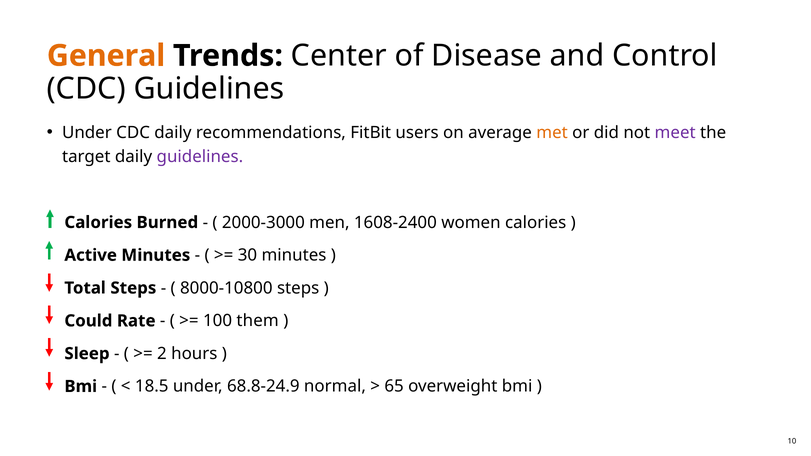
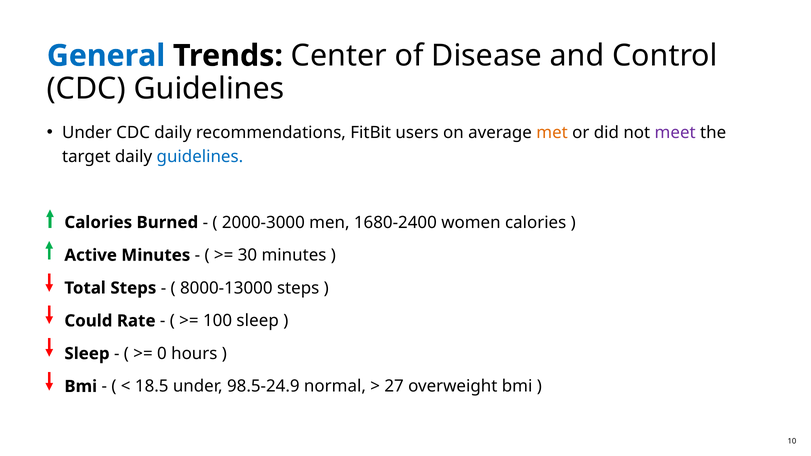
General colour: orange -> blue
guidelines at (200, 157) colour: purple -> blue
1608-2400: 1608-2400 -> 1680-2400
8000-10800: 8000-10800 -> 8000-13000
100 them: them -> sleep
2: 2 -> 0
68.8-24.9: 68.8-24.9 -> 98.5-24.9
65: 65 -> 27
